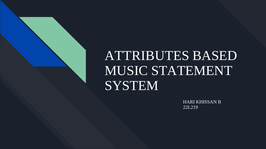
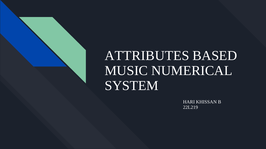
STATEMENT: STATEMENT -> NUMERICAL
